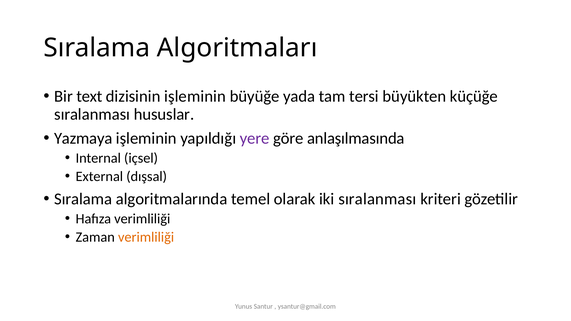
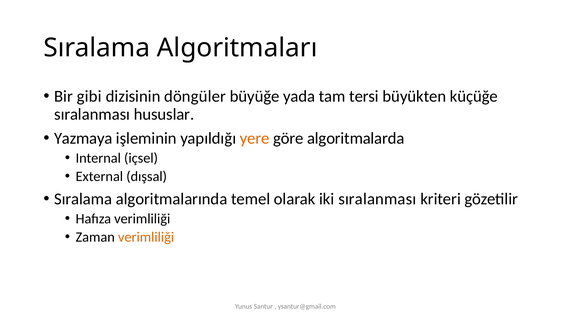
text: text -> gibi
dizisinin işleminin: işleminin -> döngüler
yere colour: purple -> orange
anlaşılmasında: anlaşılmasında -> algoritmalarda
